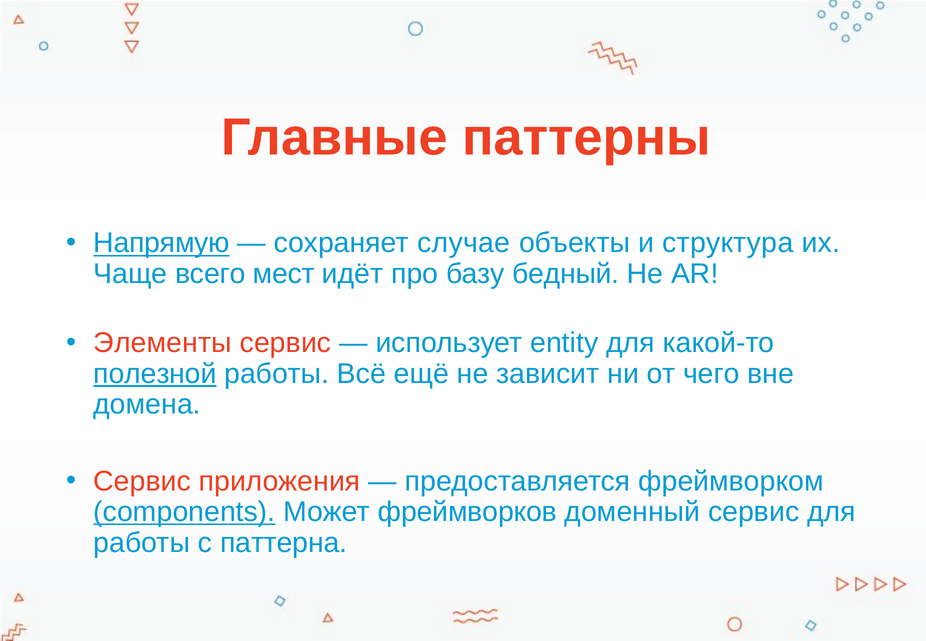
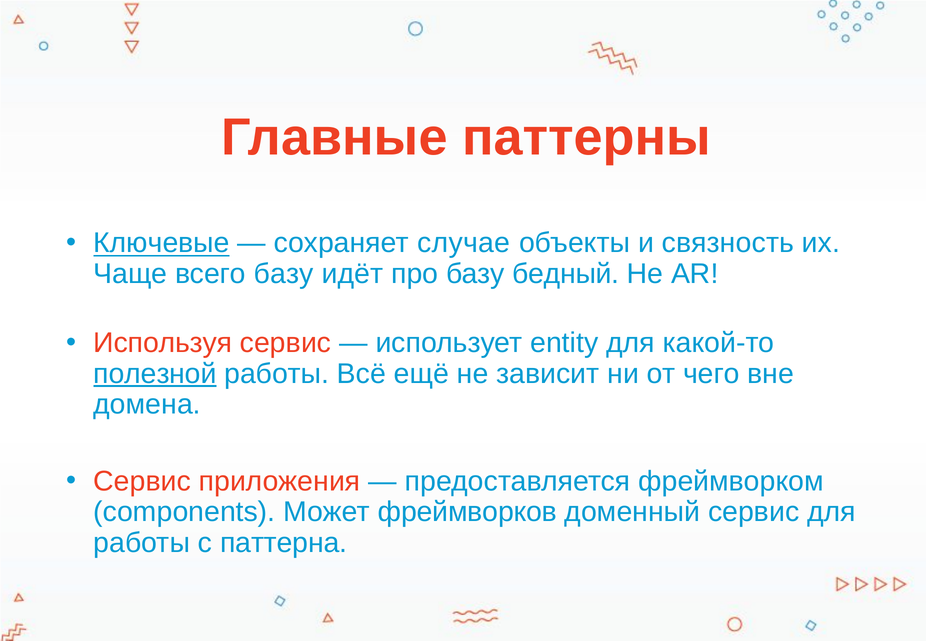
Напрямую: Напрямую -> Ключевые
структура: структура -> связность
всего мест: мест -> базу
Элементы: Элементы -> Используя
components underline: present -> none
